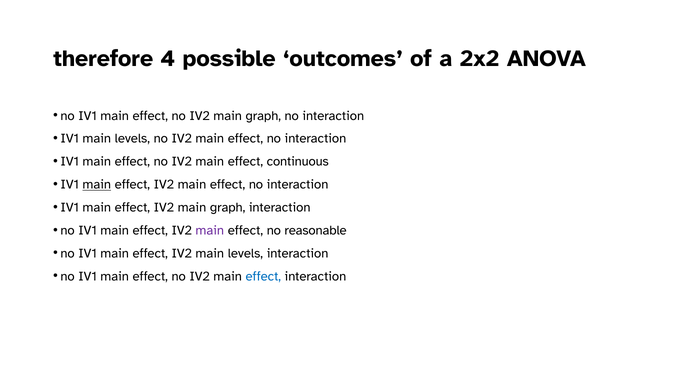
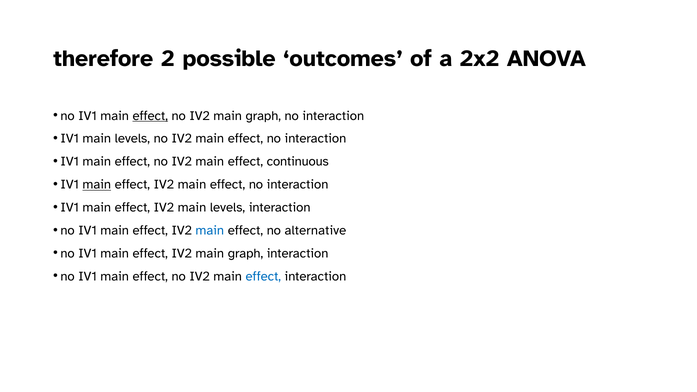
4: 4 -> 2
effect at (150, 116) underline: none -> present
effect IV2 main graph: graph -> levels
main at (210, 230) colour: purple -> blue
reasonable: reasonable -> alternative
effect IV2 main levels: levels -> graph
